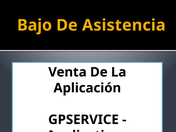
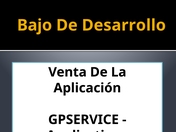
Asistencia: Asistencia -> Desarrollo
